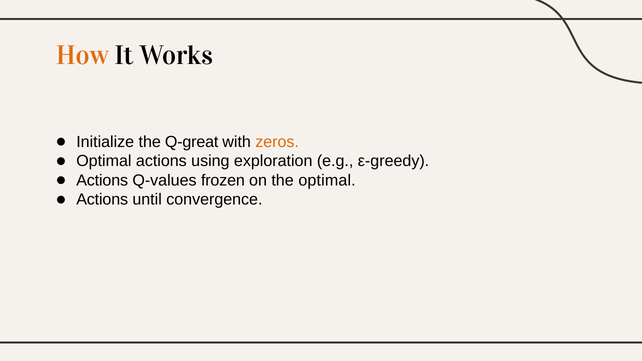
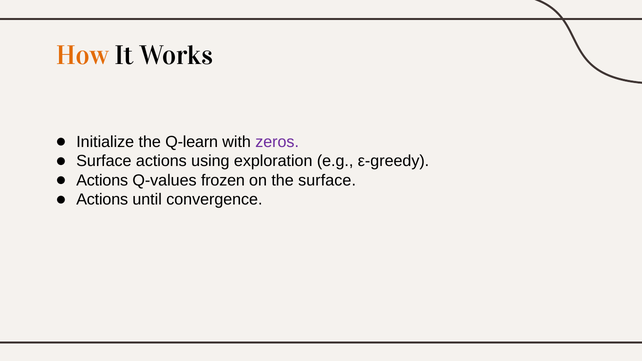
Q-great: Q-great -> Q-learn
zeros colour: orange -> purple
Optimal at (104, 161): Optimal -> Surface
the optimal: optimal -> surface
